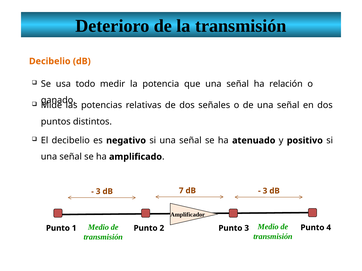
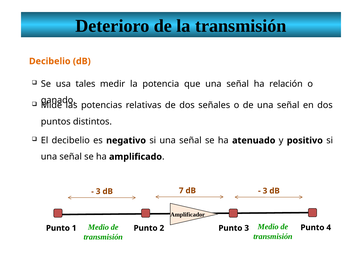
todo: todo -> tales
